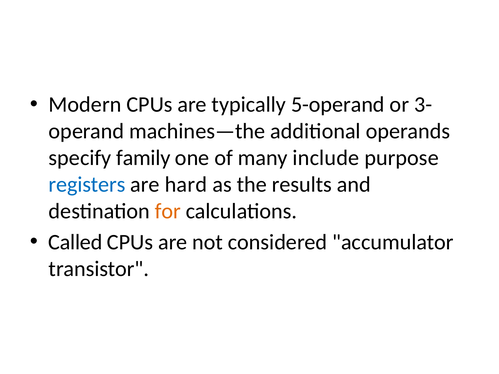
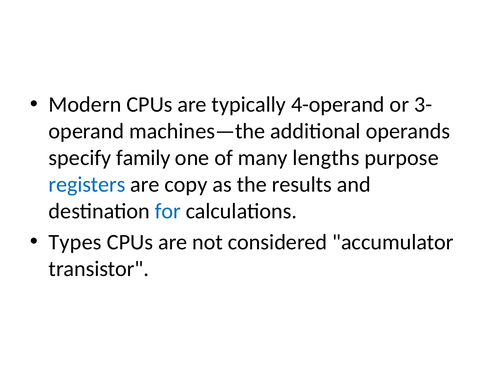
5-operand: 5-operand -> 4-operand
include: include -> lengths
hard: hard -> copy
for colour: orange -> blue
Called: Called -> Types
